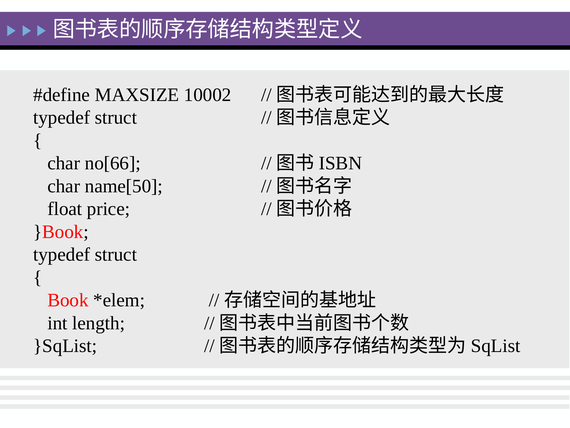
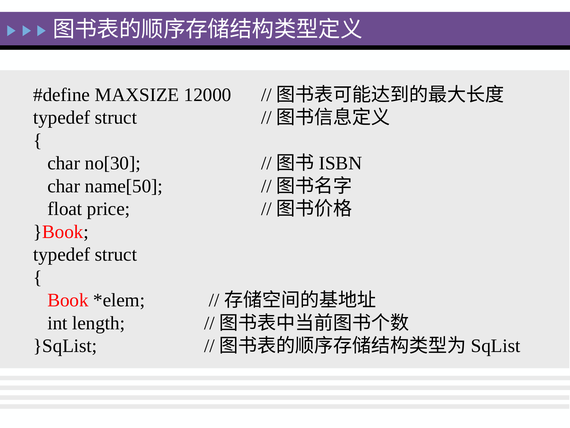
10002: 10002 -> 12000
no[66: no[66 -> no[30
